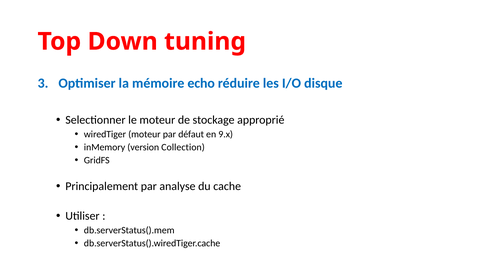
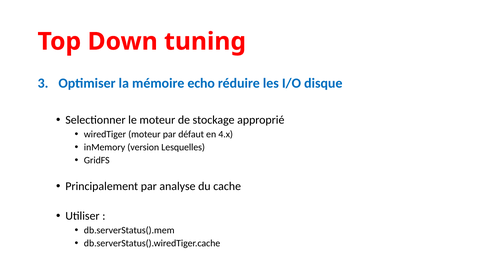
9.x: 9.x -> 4.x
Collection: Collection -> Lesquelles
